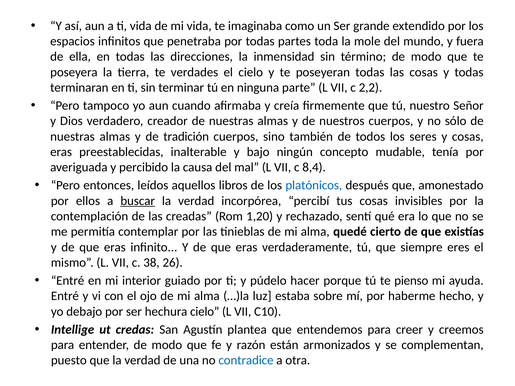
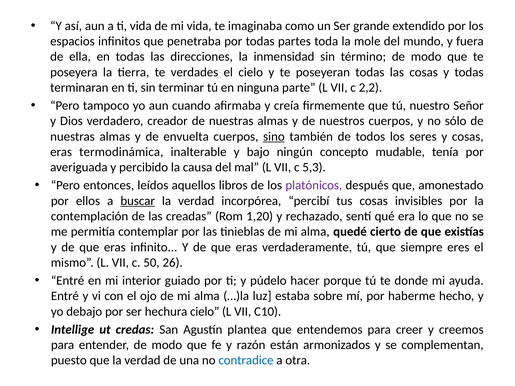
tradición: tradición -> envuelta
sino underline: none -> present
preestablecidas: preestablecidas -> termodinámica
8,4: 8,4 -> 5,3
platónicos colour: blue -> purple
38: 38 -> 50
pienso: pienso -> donde
